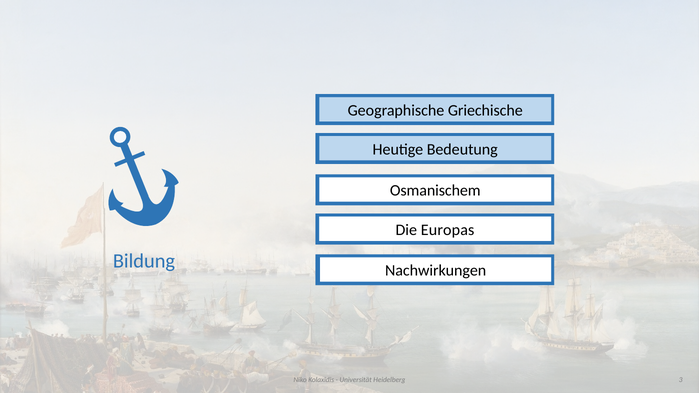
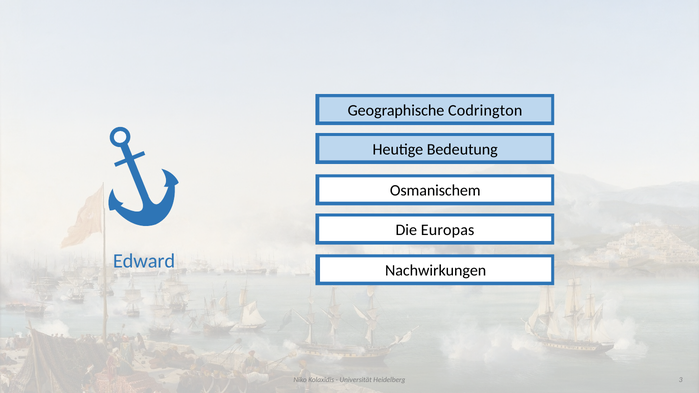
Griechische: Griechische -> Codrington
Bildung: Bildung -> Edward
